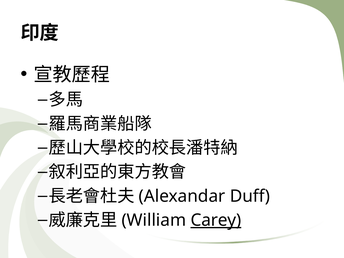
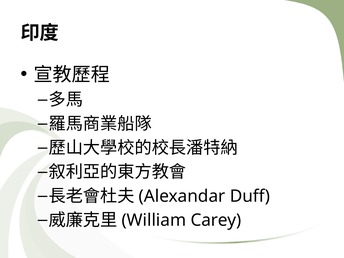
Carey underline: present -> none
